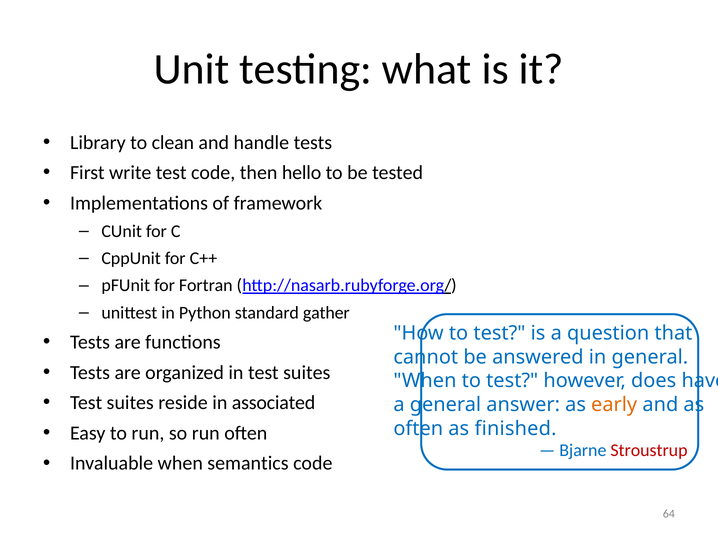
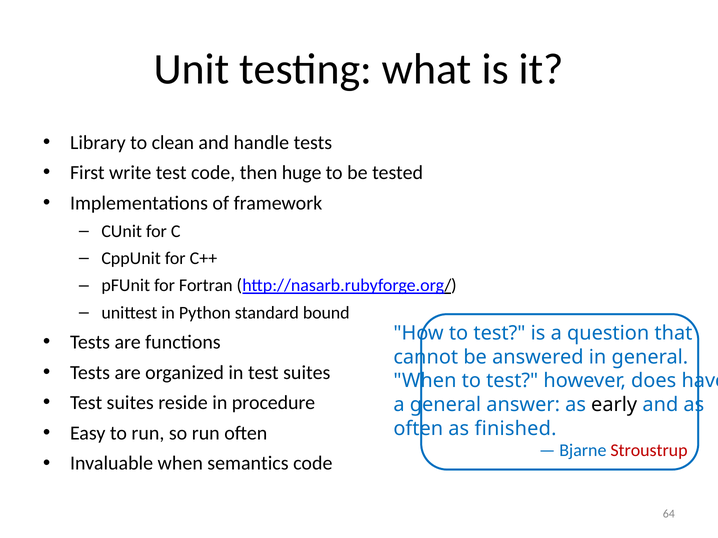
hello: hello -> huge
gather: gather -> bound
associated: associated -> procedure
early colour: orange -> black
